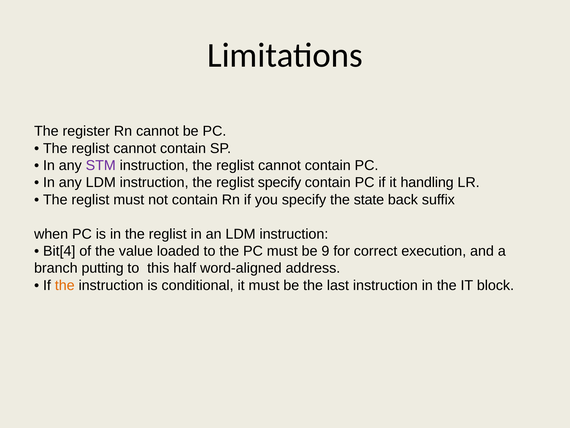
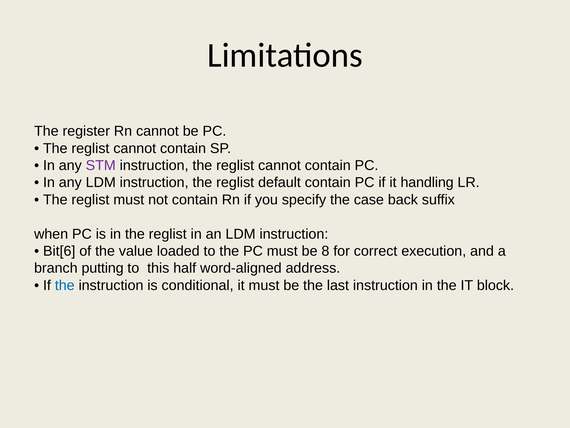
reglist specify: specify -> default
state: state -> case
Bit[4: Bit[4 -> Bit[6
9: 9 -> 8
the at (65, 285) colour: orange -> blue
